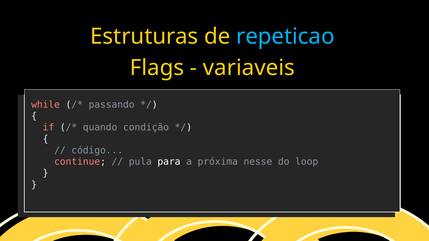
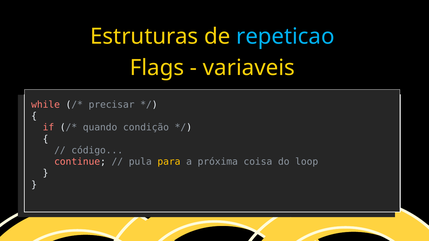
passando: passando -> precisar
para colour: white -> yellow
nesse: nesse -> coisa
